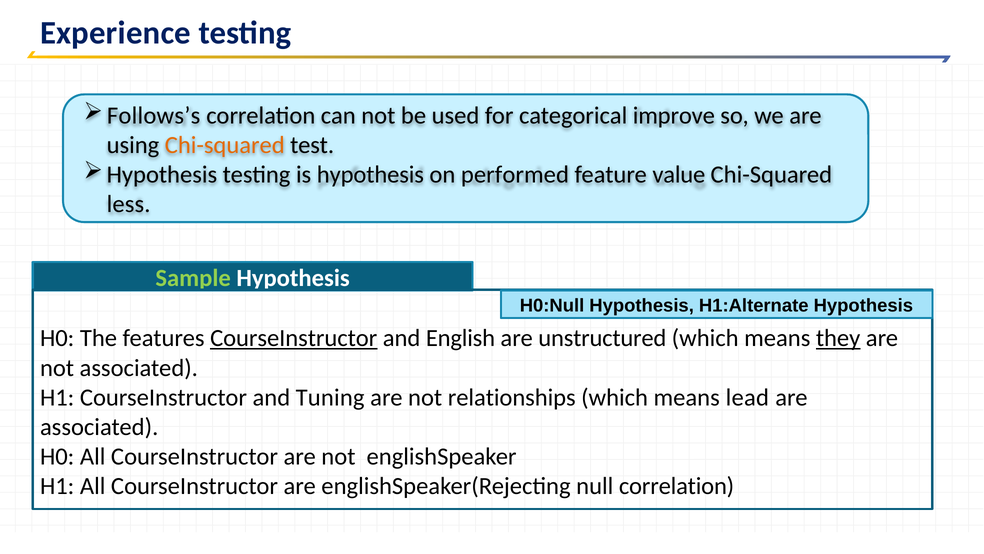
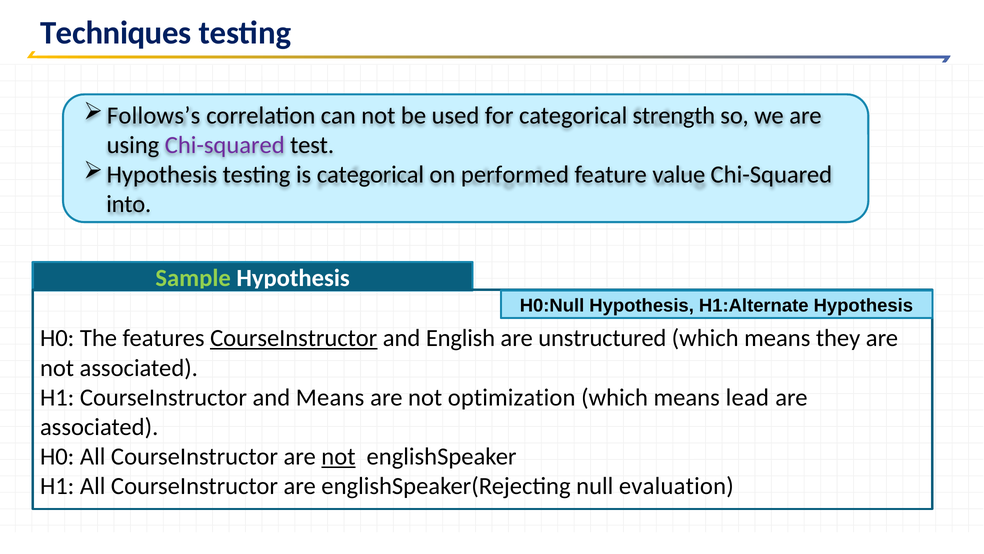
Experience: Experience -> Techniques
improve: improve -> strength
Chi-squared at (225, 145) colour: orange -> purple
is hypothesis: hypothesis -> categorical
less: less -> into
they underline: present -> none
and Tuning: Tuning -> Means
relationships: relationships -> optimization
not at (338, 456) underline: none -> present
null correlation: correlation -> evaluation
